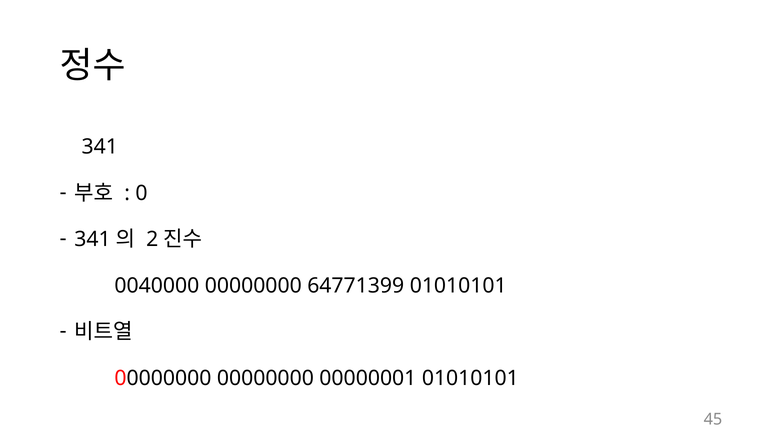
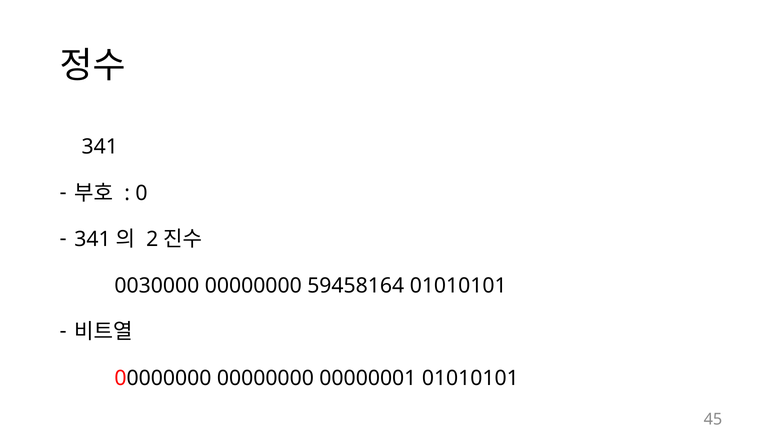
0040000: 0040000 -> 0030000
64771399: 64771399 -> 59458164
